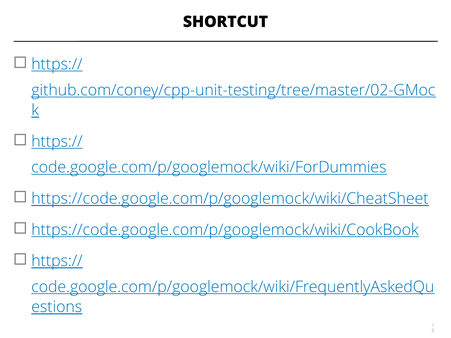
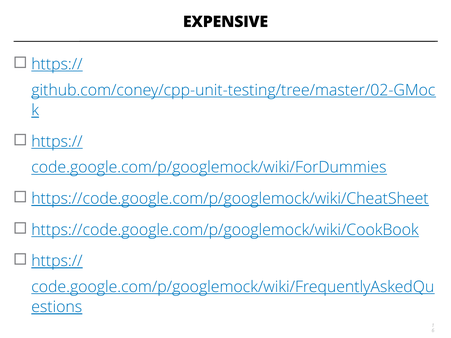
SHORTCUT: SHORTCUT -> EXPENSIVE
